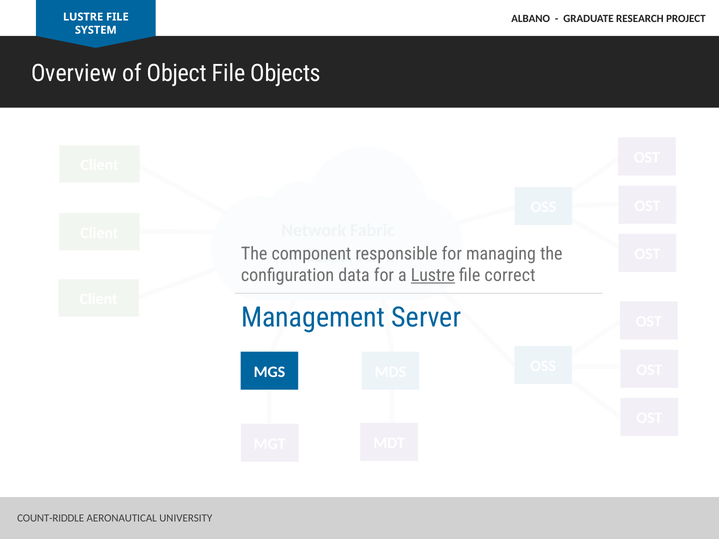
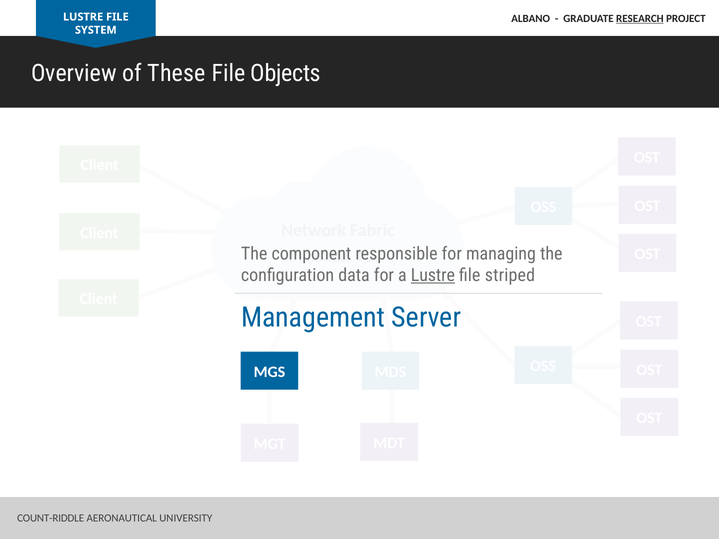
RESEARCH underline: none -> present
Object: Object -> These
correct: correct -> striped
